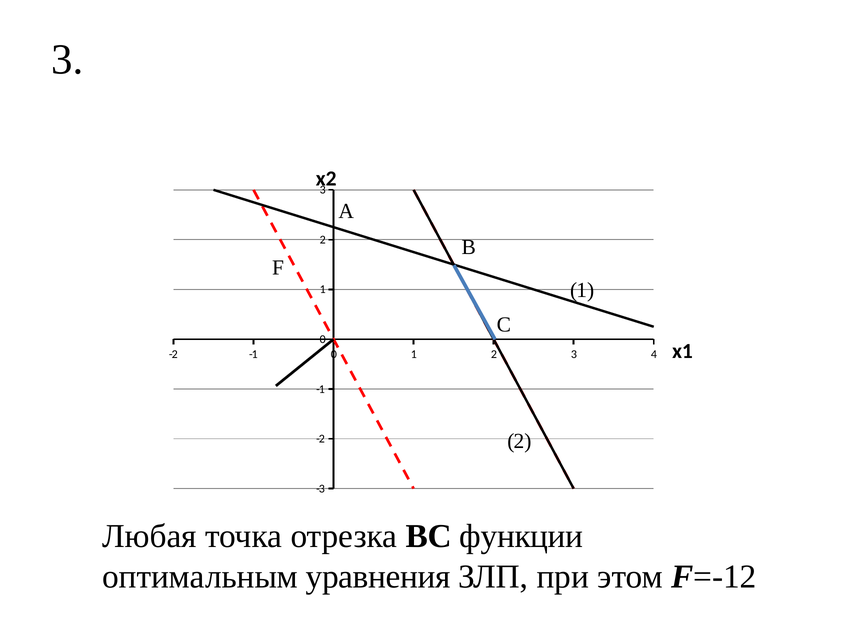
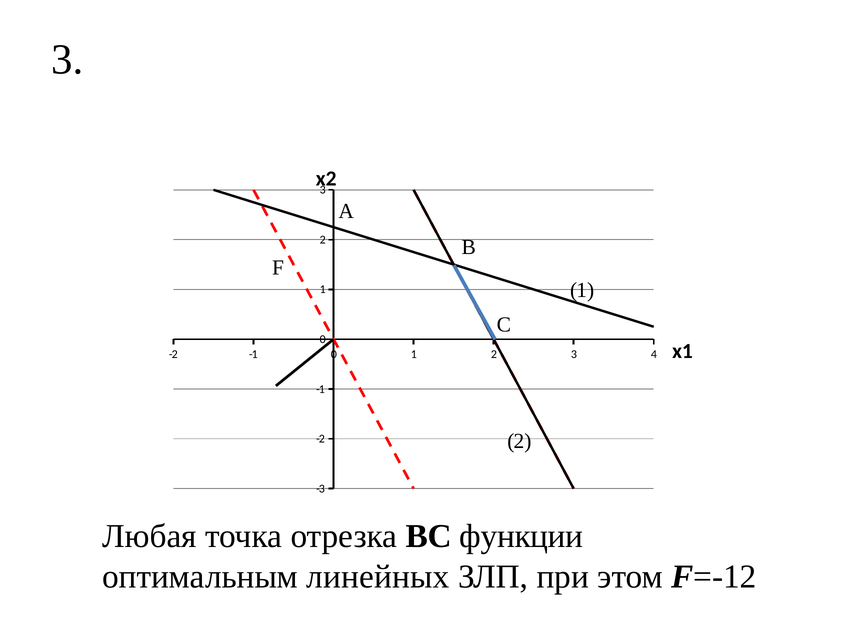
уравнения: уравнения -> линейных
